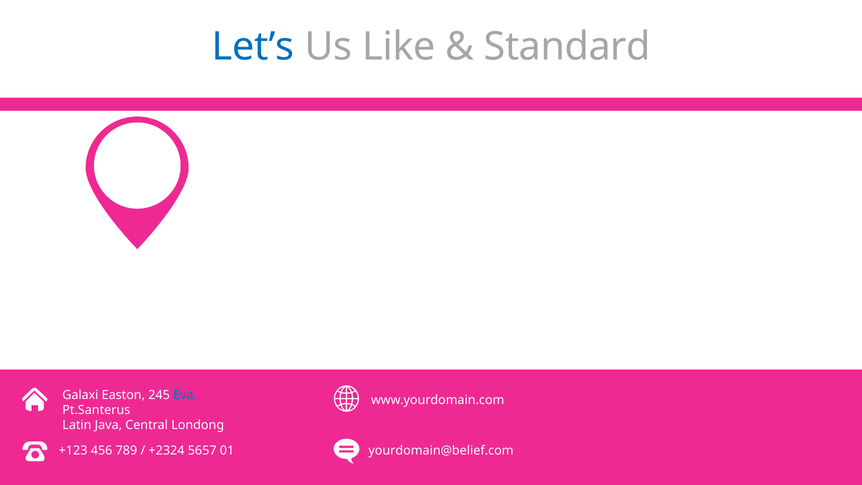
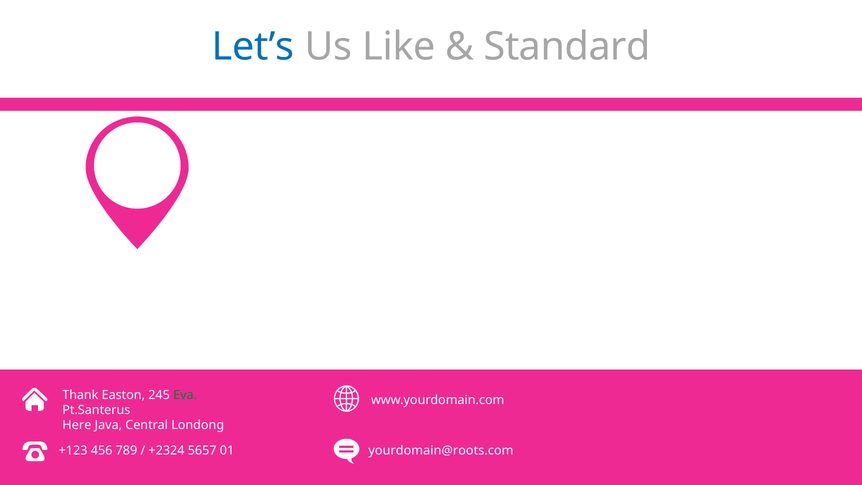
Galaxi: Galaxi -> Thank
Eva colour: blue -> green
Latin: Latin -> Here
yourdomain@belief.com: yourdomain@belief.com -> yourdomain@roots.com
